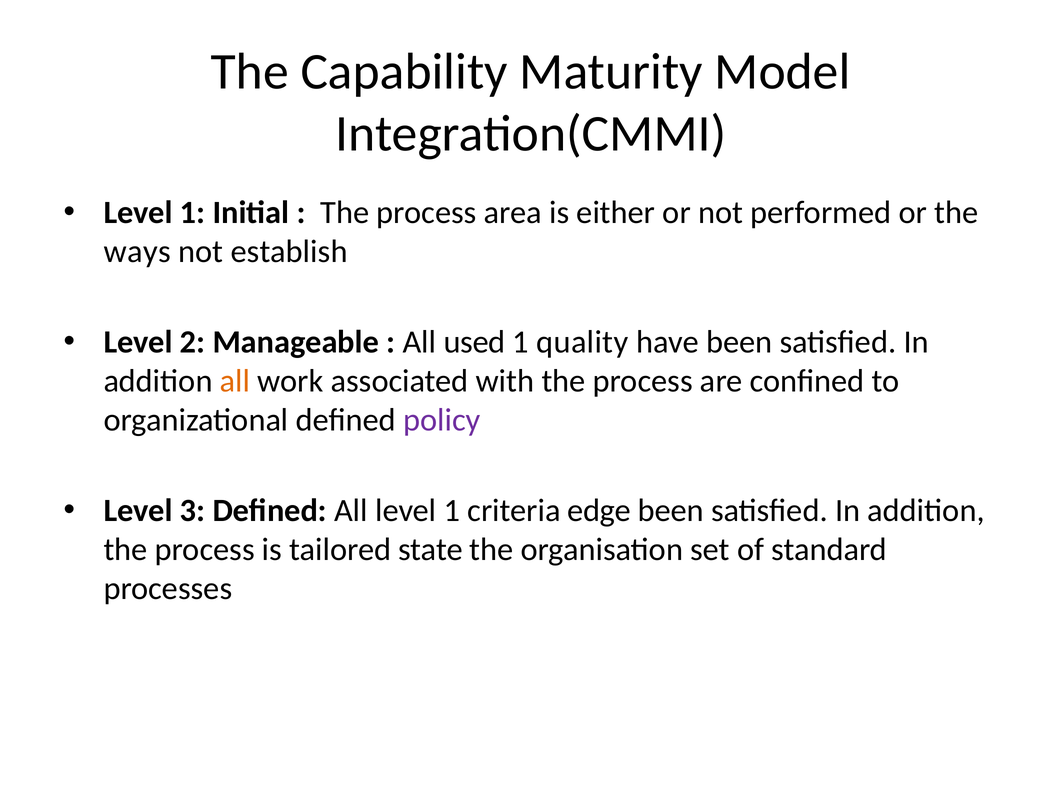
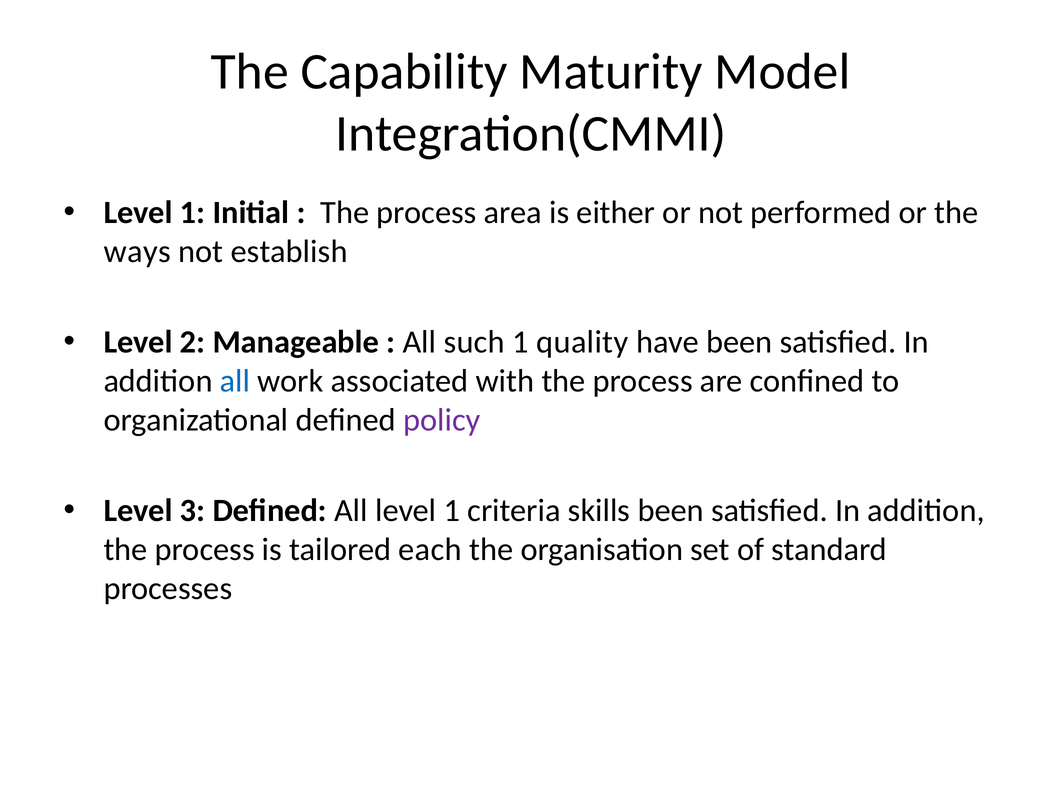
used: used -> such
all at (235, 381) colour: orange -> blue
edge: edge -> skills
state: state -> each
